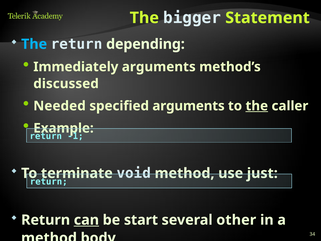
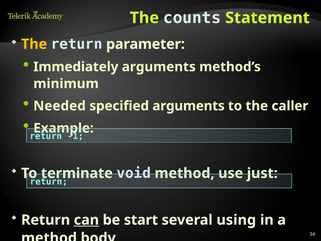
bigger: bigger -> counts
The at (34, 44) colour: light blue -> yellow
depending: depending -> parameter
discussed: discussed -> minimum
the at (257, 106) underline: present -> none
other: other -> using
